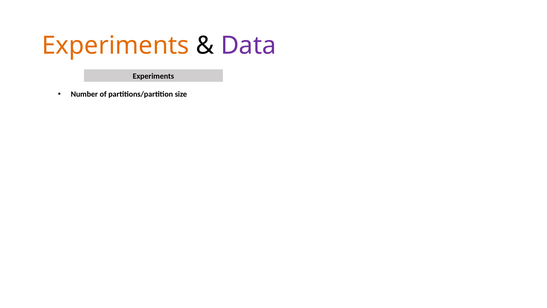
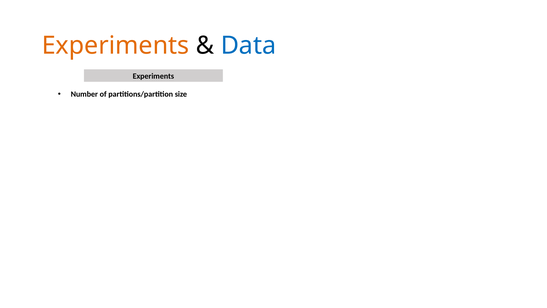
Data colour: purple -> blue
